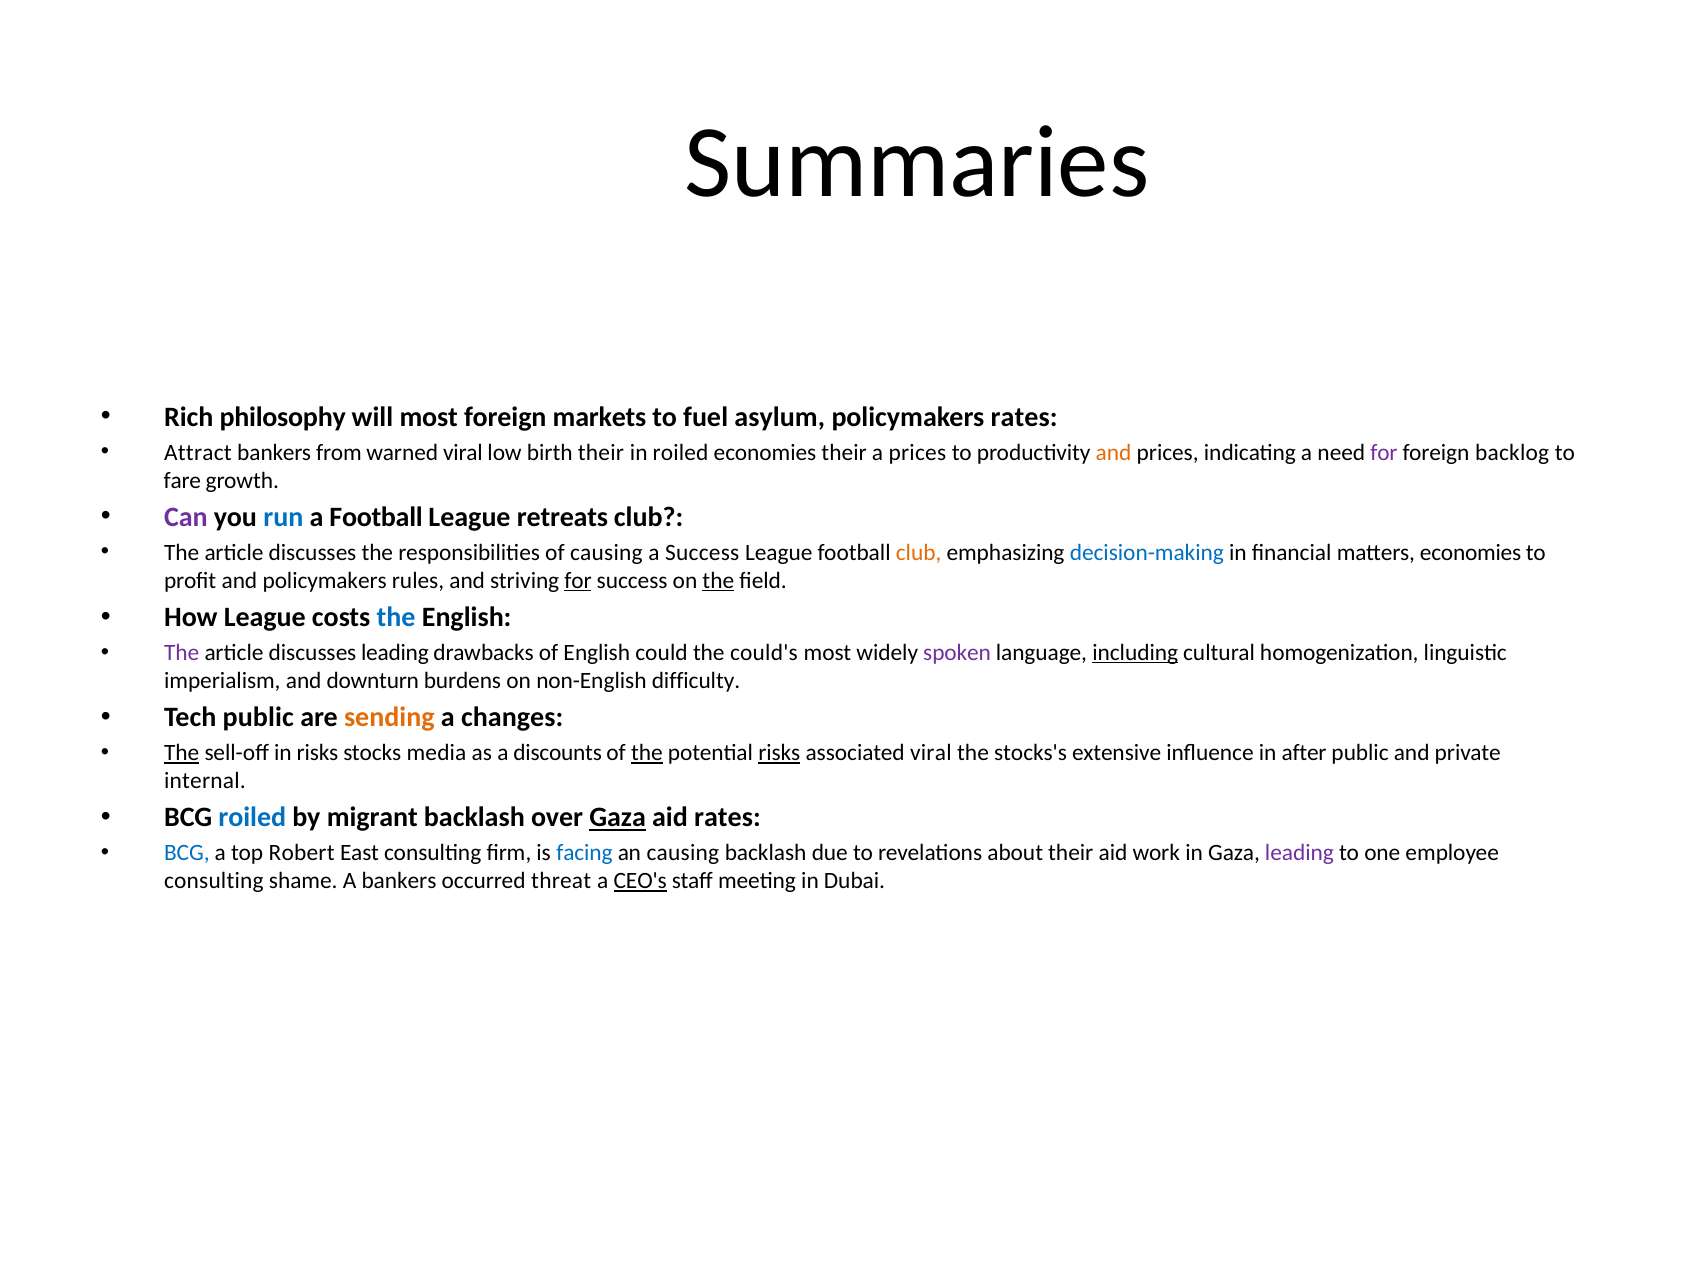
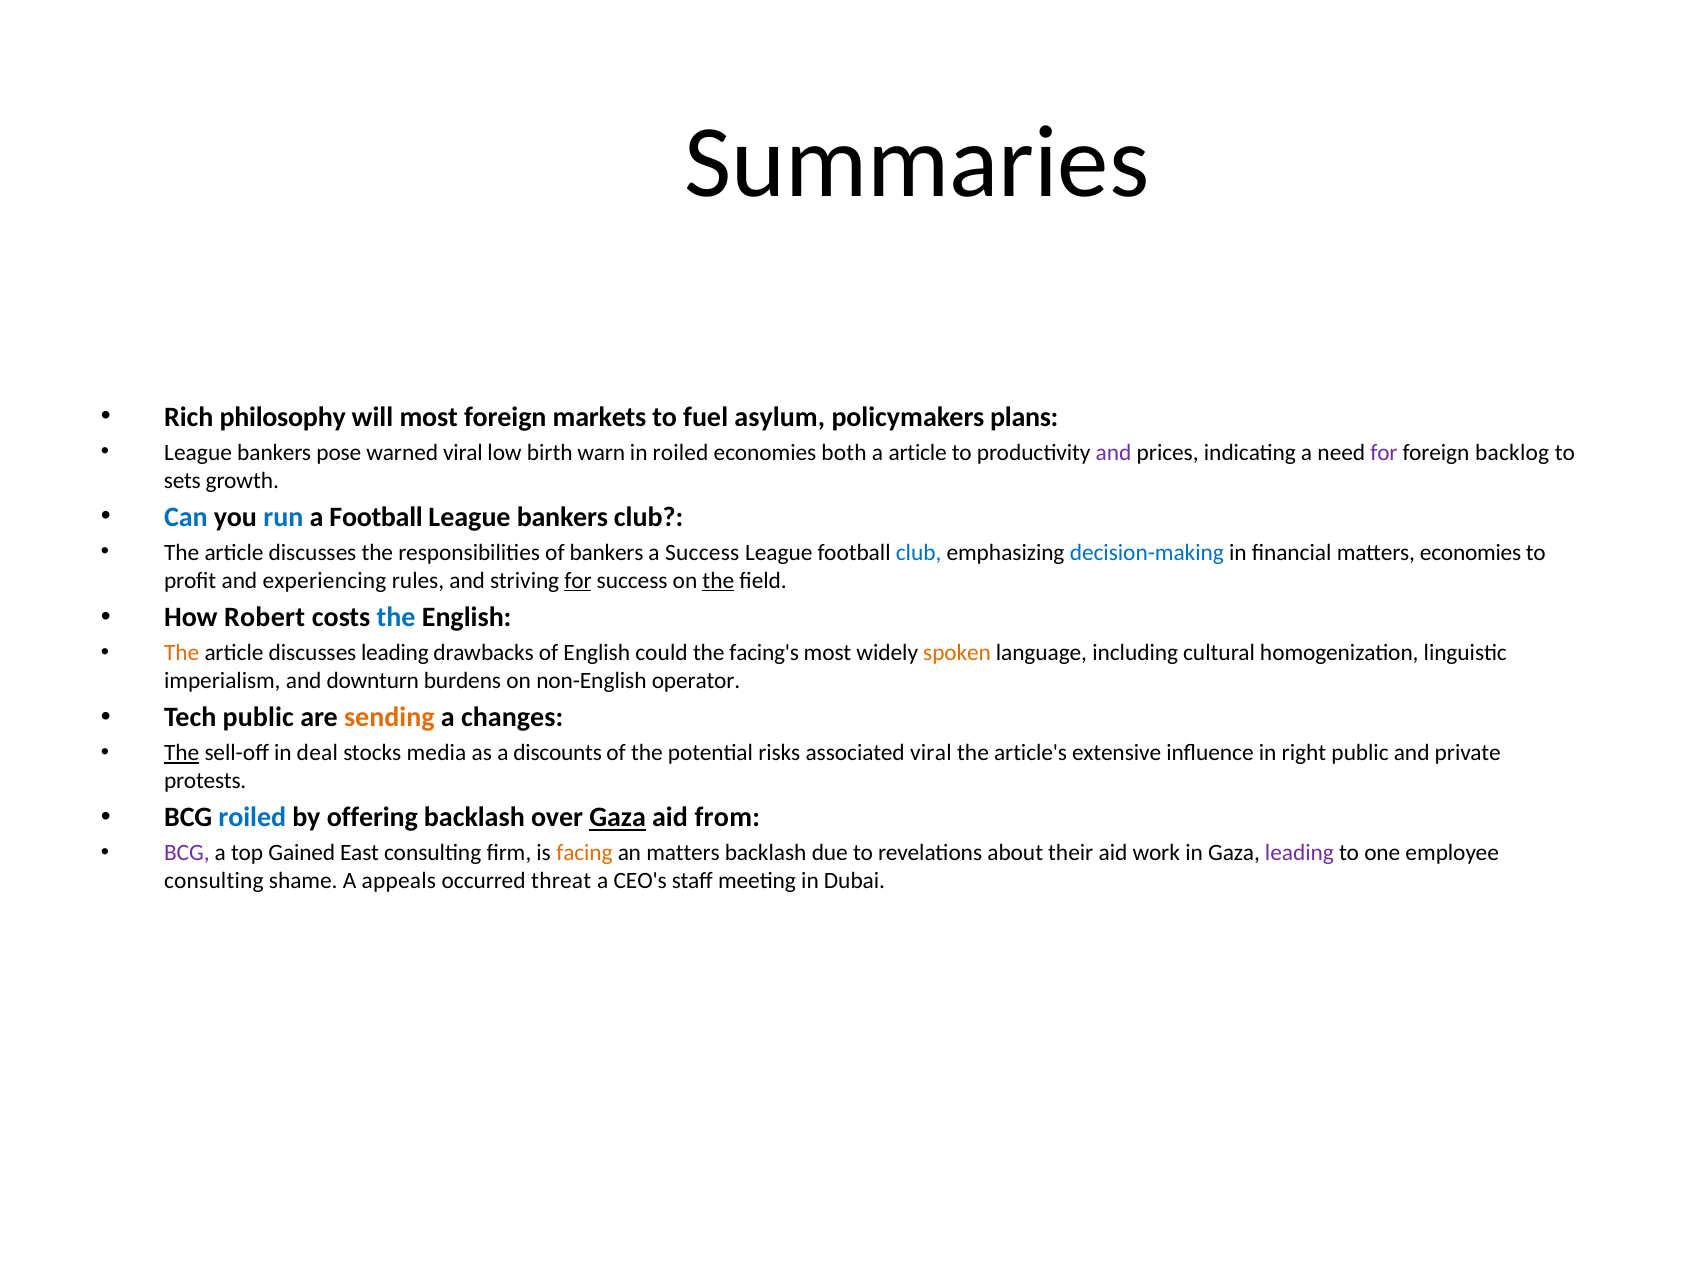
policymakers rates: rates -> plans
Attract at (198, 452): Attract -> League
from: from -> pose
birth their: their -> warn
economies their: their -> both
a prices: prices -> article
and at (1114, 452) colour: orange -> purple
fare: fare -> sets
Can colour: purple -> blue
retreats at (562, 517): retreats -> bankers
of causing: causing -> bankers
club at (919, 553) colour: orange -> blue
and policymakers: policymakers -> experiencing
How League: League -> Robert
The at (182, 653) colour: purple -> orange
could's: could's -> facing's
spoken colour: purple -> orange
including underline: present -> none
difficulty: difficulty -> operator
in risks: risks -> deal
the at (647, 753) underline: present -> none
risks at (779, 753) underline: present -> none
stocks's: stocks's -> article's
after: after -> right
internal: internal -> protests
migrant: migrant -> offering
aid rates: rates -> from
BCG at (187, 853) colour: blue -> purple
Robert: Robert -> Gained
facing colour: blue -> orange
an causing: causing -> matters
A bankers: bankers -> appeals
CEO's underline: present -> none
